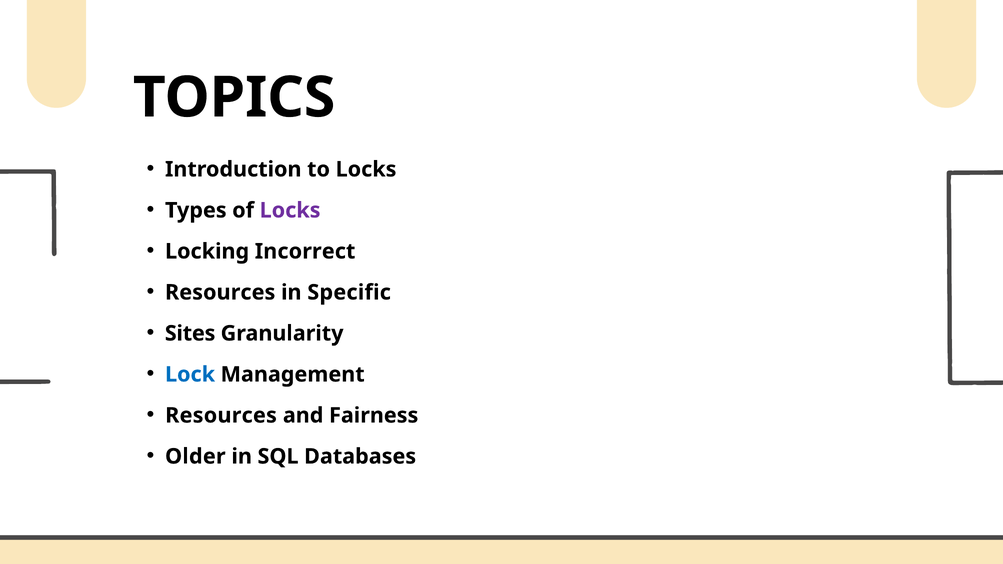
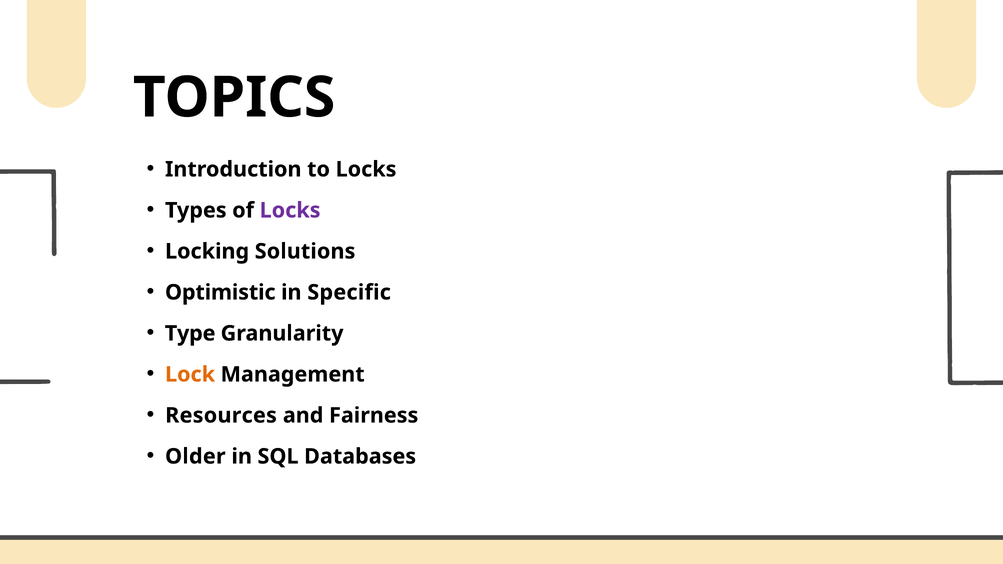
Incorrect: Incorrect -> Solutions
Resources at (220, 293): Resources -> Optimistic
Sites: Sites -> Type
Lock colour: blue -> orange
